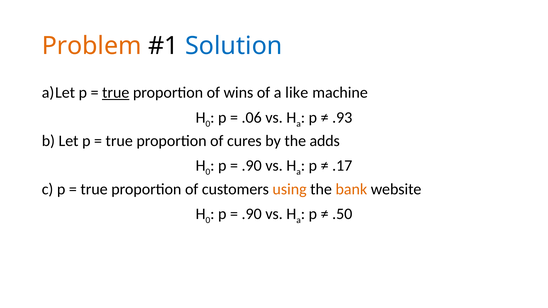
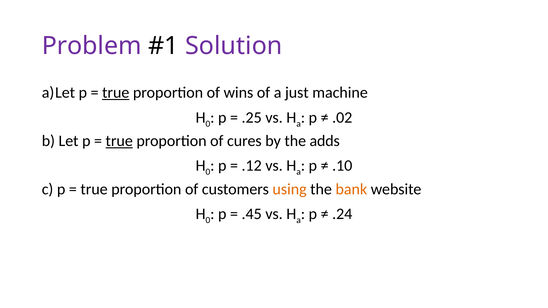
Problem colour: orange -> purple
Solution colour: blue -> purple
like: like -> just
.06: .06 -> .25
.93: .93 -> .02
true at (119, 141) underline: none -> present
.90 at (252, 166): .90 -> .12
.17: .17 -> .10
.90 at (252, 214): .90 -> .45
.50: .50 -> .24
